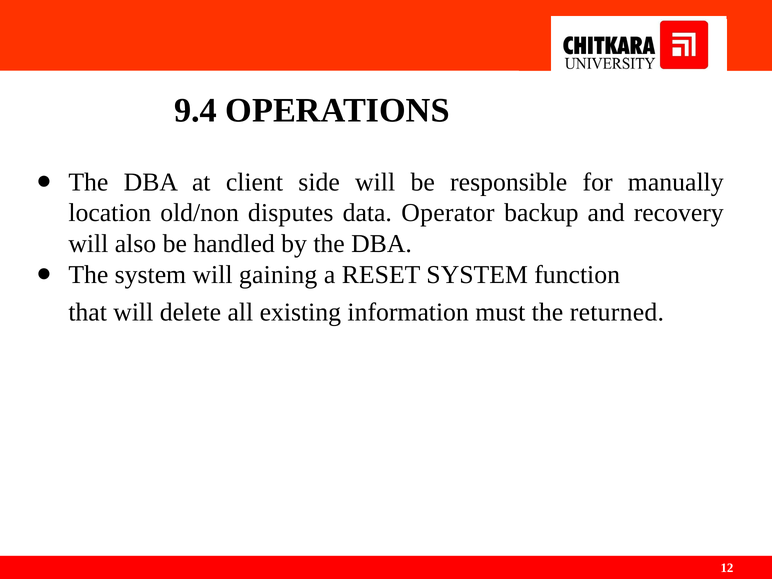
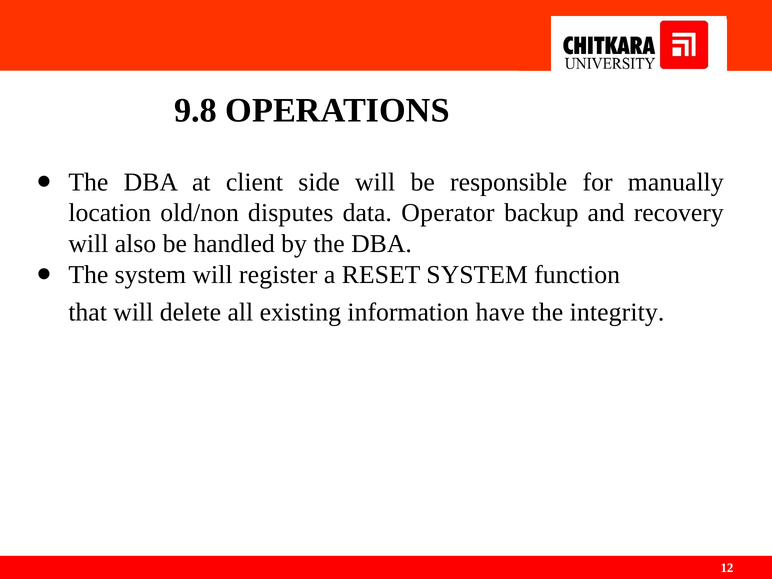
9.4: 9.4 -> 9.8
gaining: gaining -> register
must: must -> have
returned: returned -> integrity
